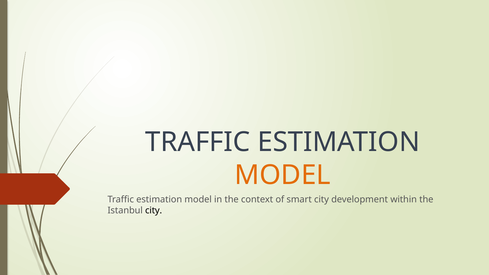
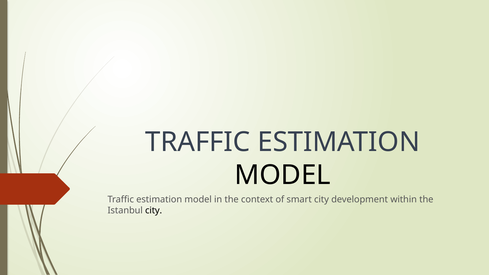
MODEL at (283, 175) colour: orange -> black
